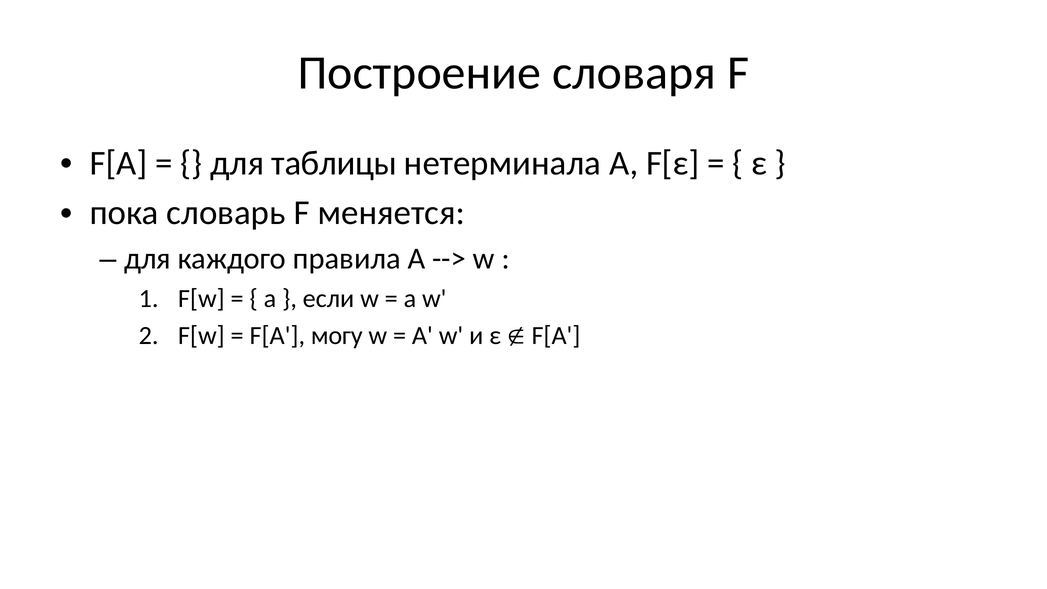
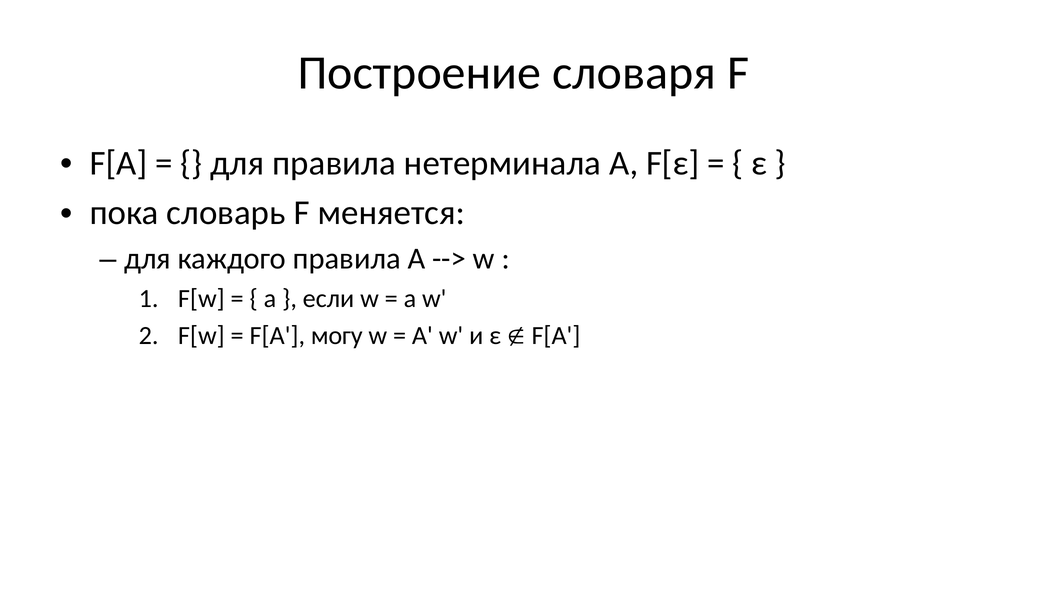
для таблицы: таблицы -> правила
